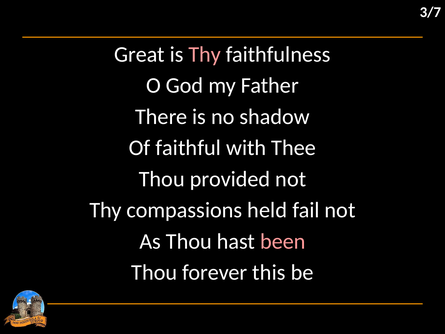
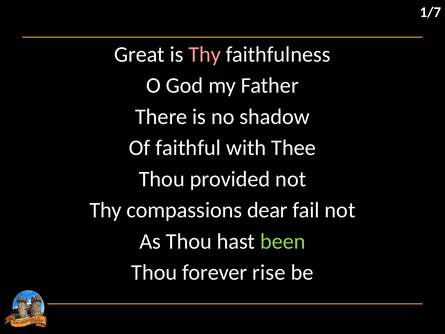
3/7: 3/7 -> 1/7
held: held -> dear
been colour: pink -> light green
this: this -> rise
